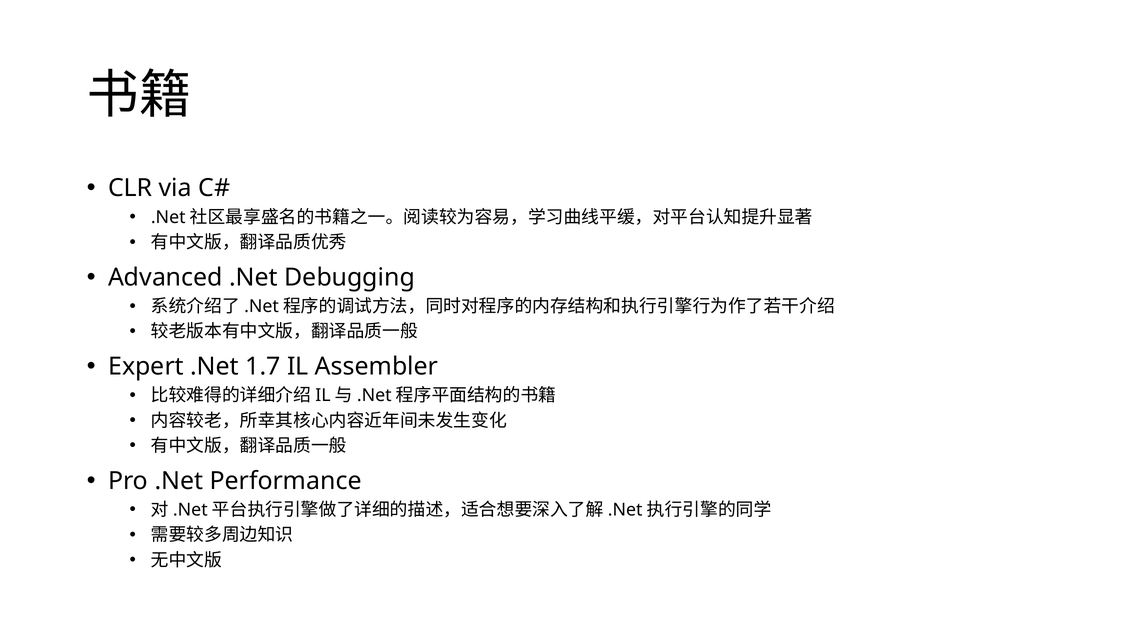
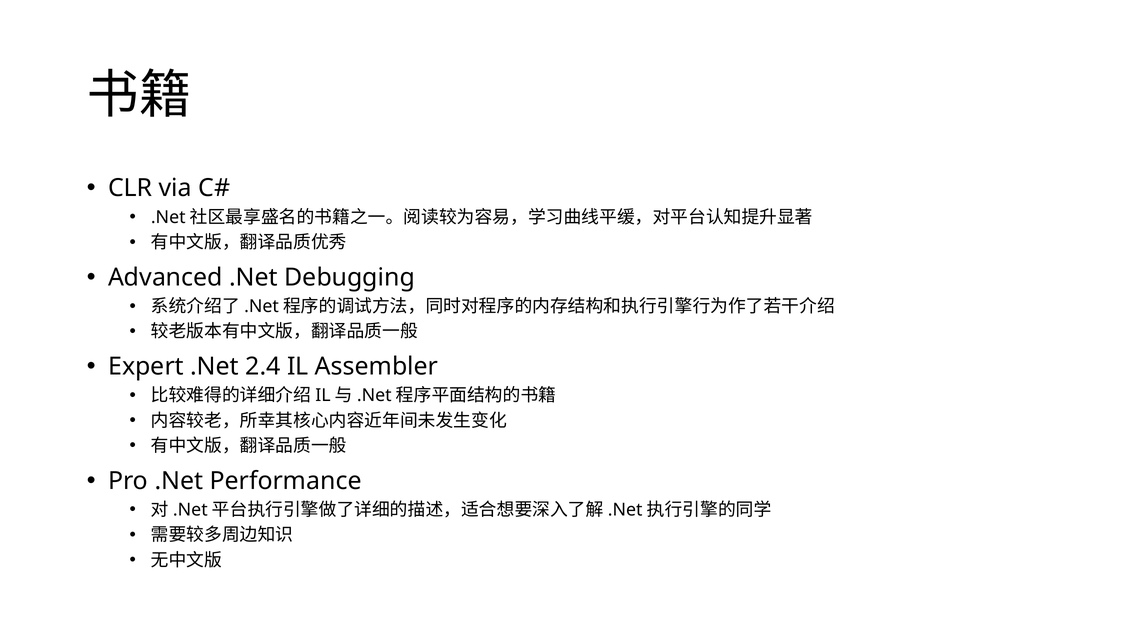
1.7: 1.7 -> 2.4
